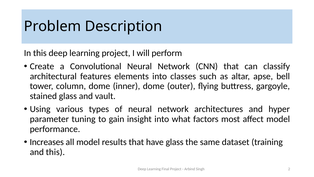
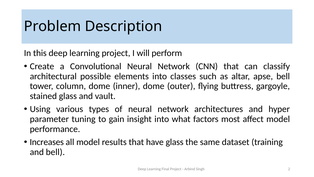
features: features -> possible
and this: this -> bell
